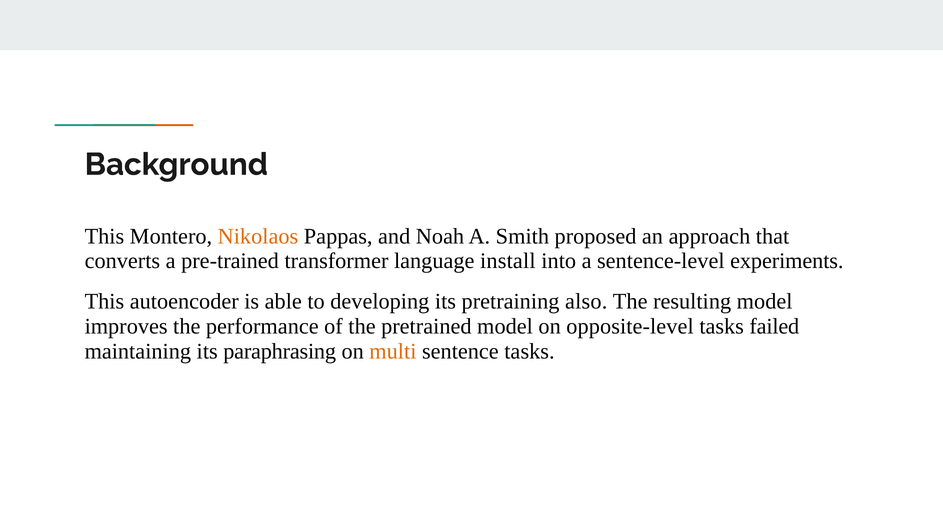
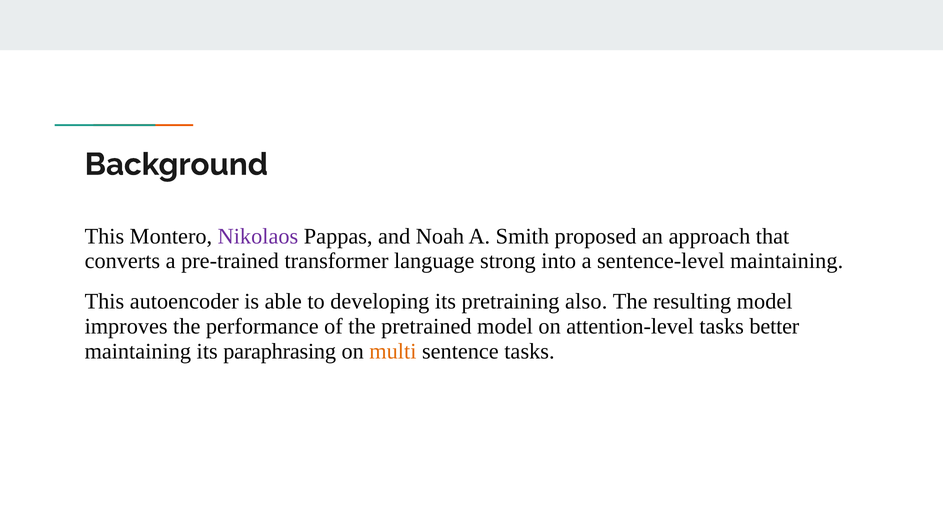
Nikolaos colour: orange -> purple
install: install -> strong
sentence-level experiments: experiments -> maintaining
opposite-level: opposite-level -> attention-level
failed: failed -> better
